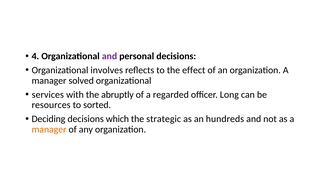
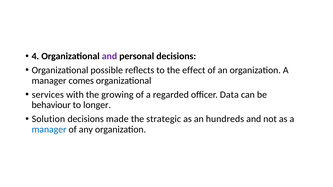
involves: involves -> possible
solved: solved -> comes
abruptly: abruptly -> growing
Long: Long -> Data
resources: resources -> behaviour
sorted: sorted -> longer
Deciding: Deciding -> Solution
which: which -> made
manager at (49, 130) colour: orange -> blue
